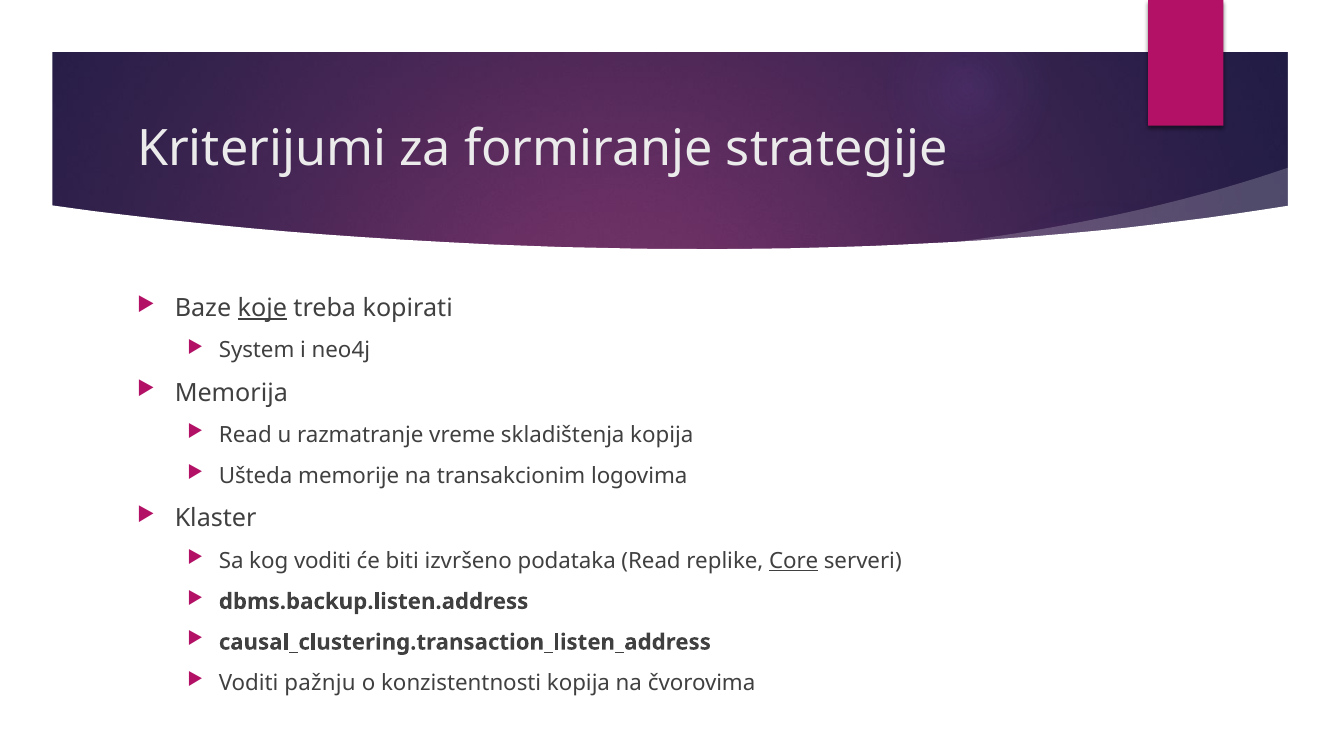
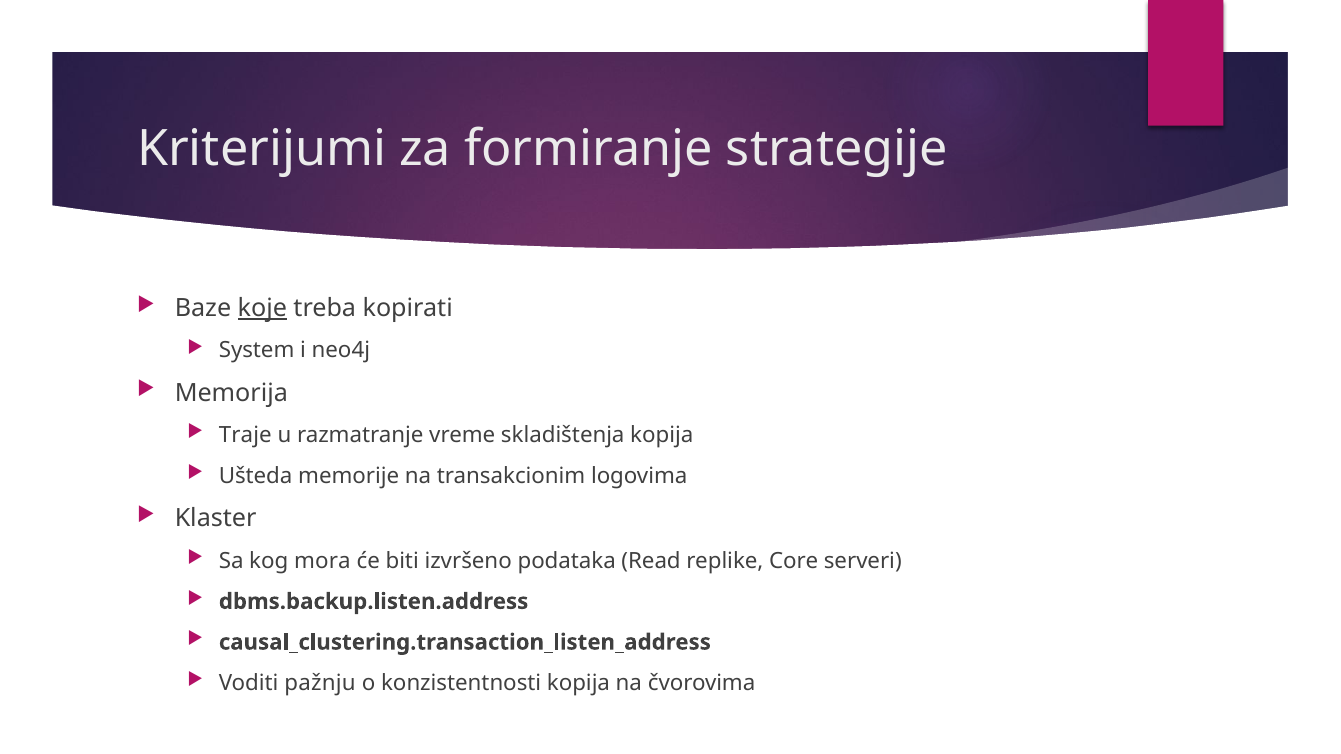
Read at (245, 435): Read -> Traje
kog voditi: voditi -> mora
Core underline: present -> none
